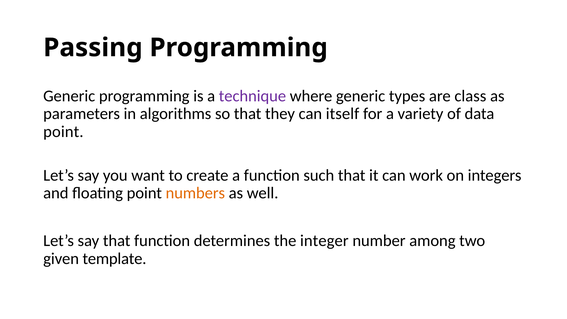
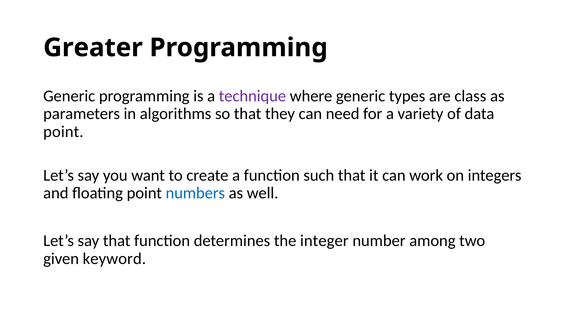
Passing: Passing -> Greater
itself: itself -> need
numbers colour: orange -> blue
template: template -> keyword
